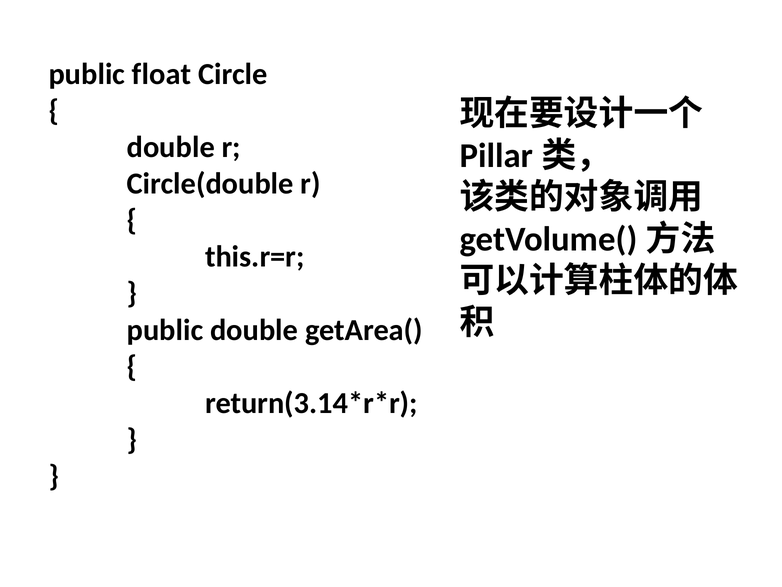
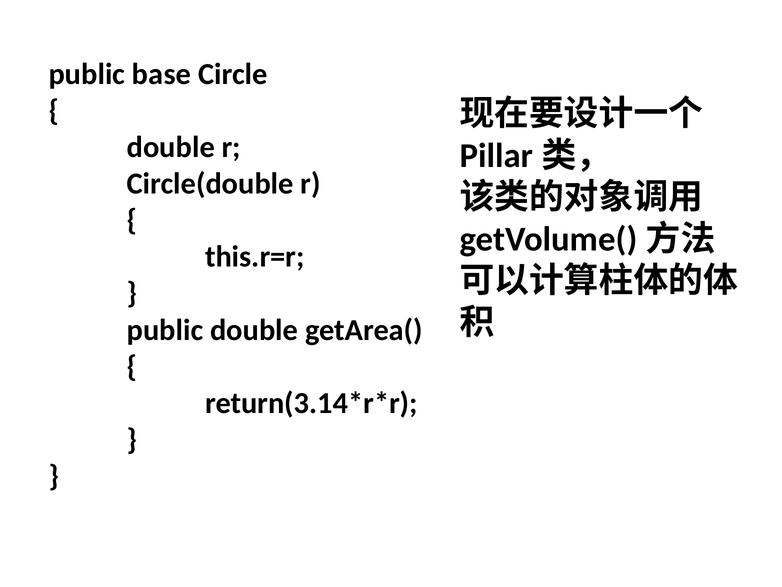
float: float -> base
